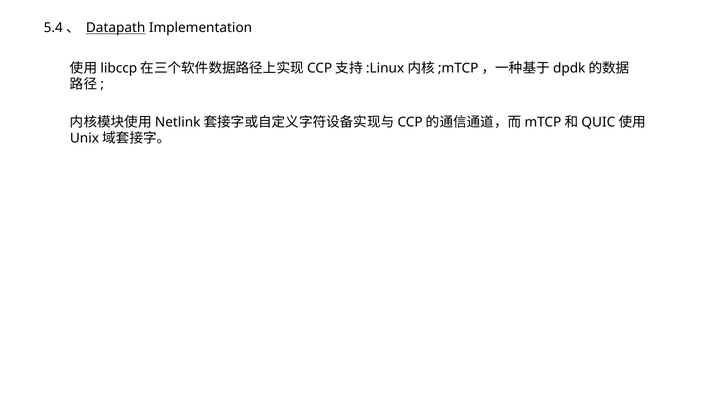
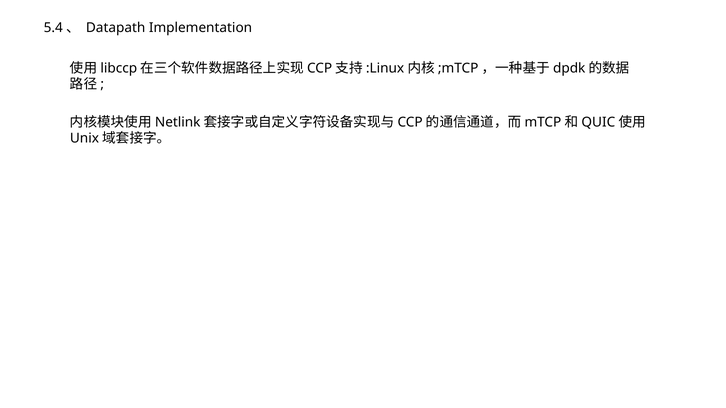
Datapath underline: present -> none
